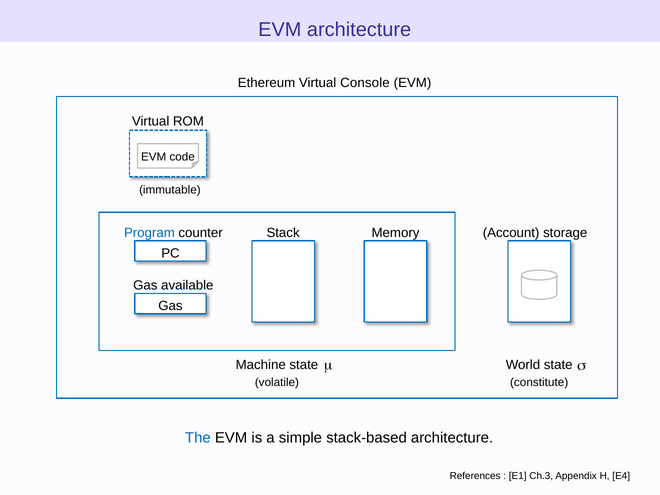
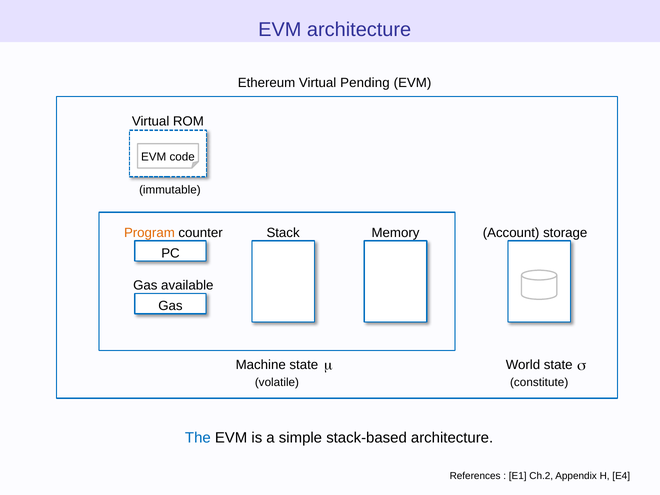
Console: Console -> Pending
Program colour: blue -> orange
Ch.3: Ch.3 -> Ch.2
